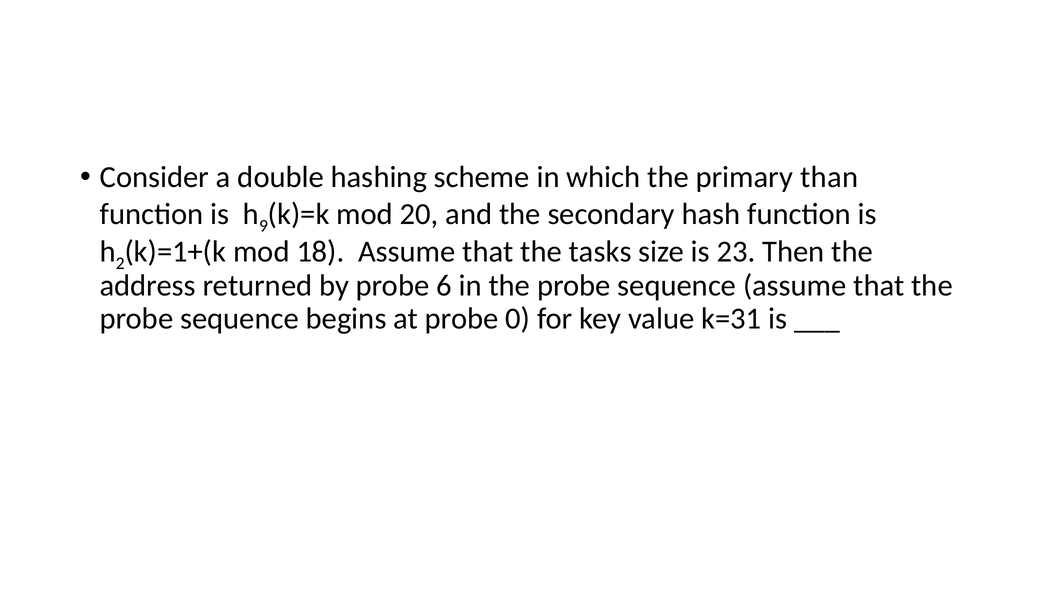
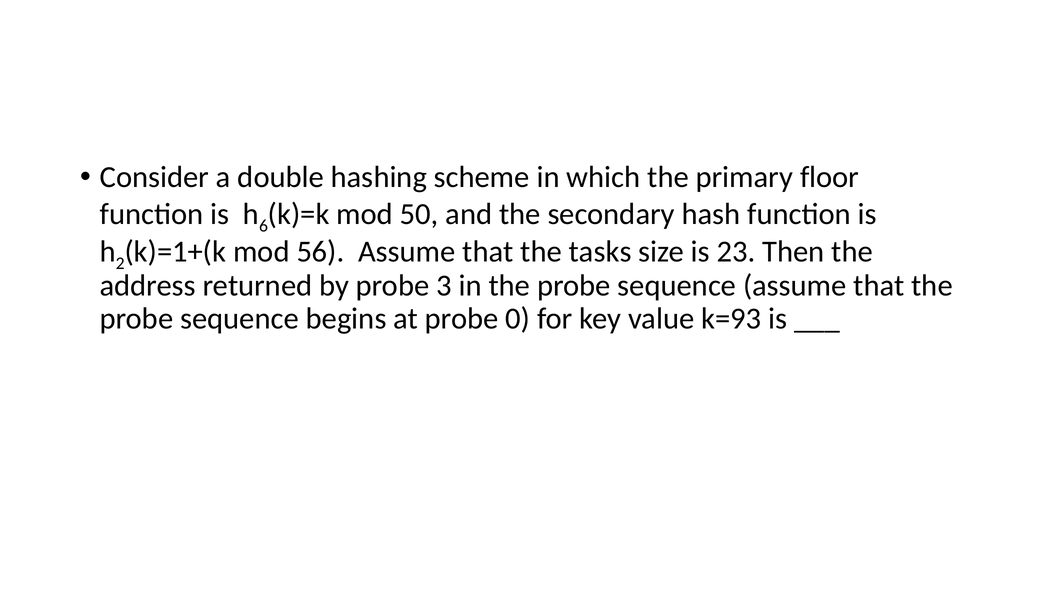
than: than -> floor
9: 9 -> 6
20: 20 -> 50
18: 18 -> 56
6: 6 -> 3
k=31: k=31 -> k=93
